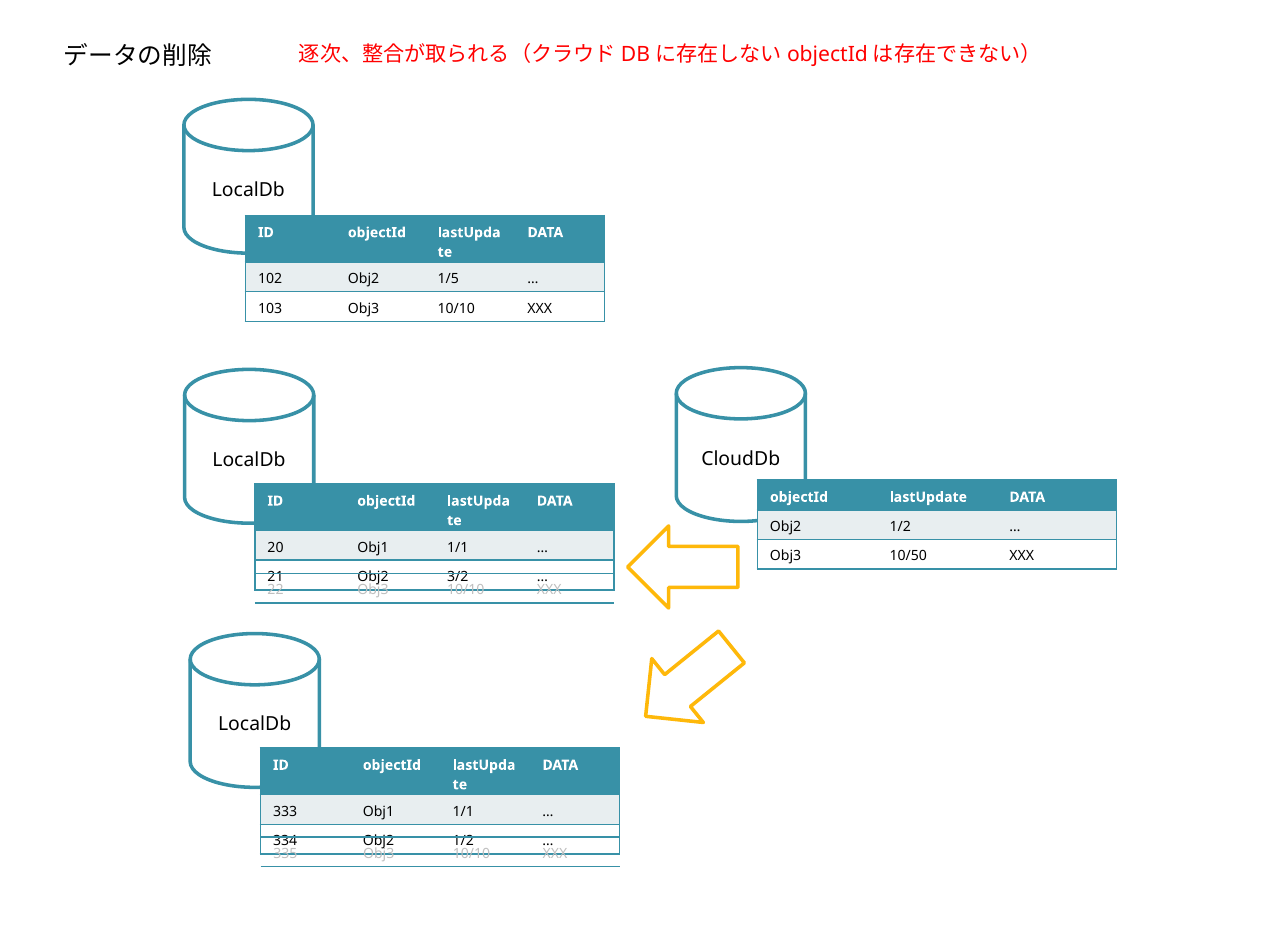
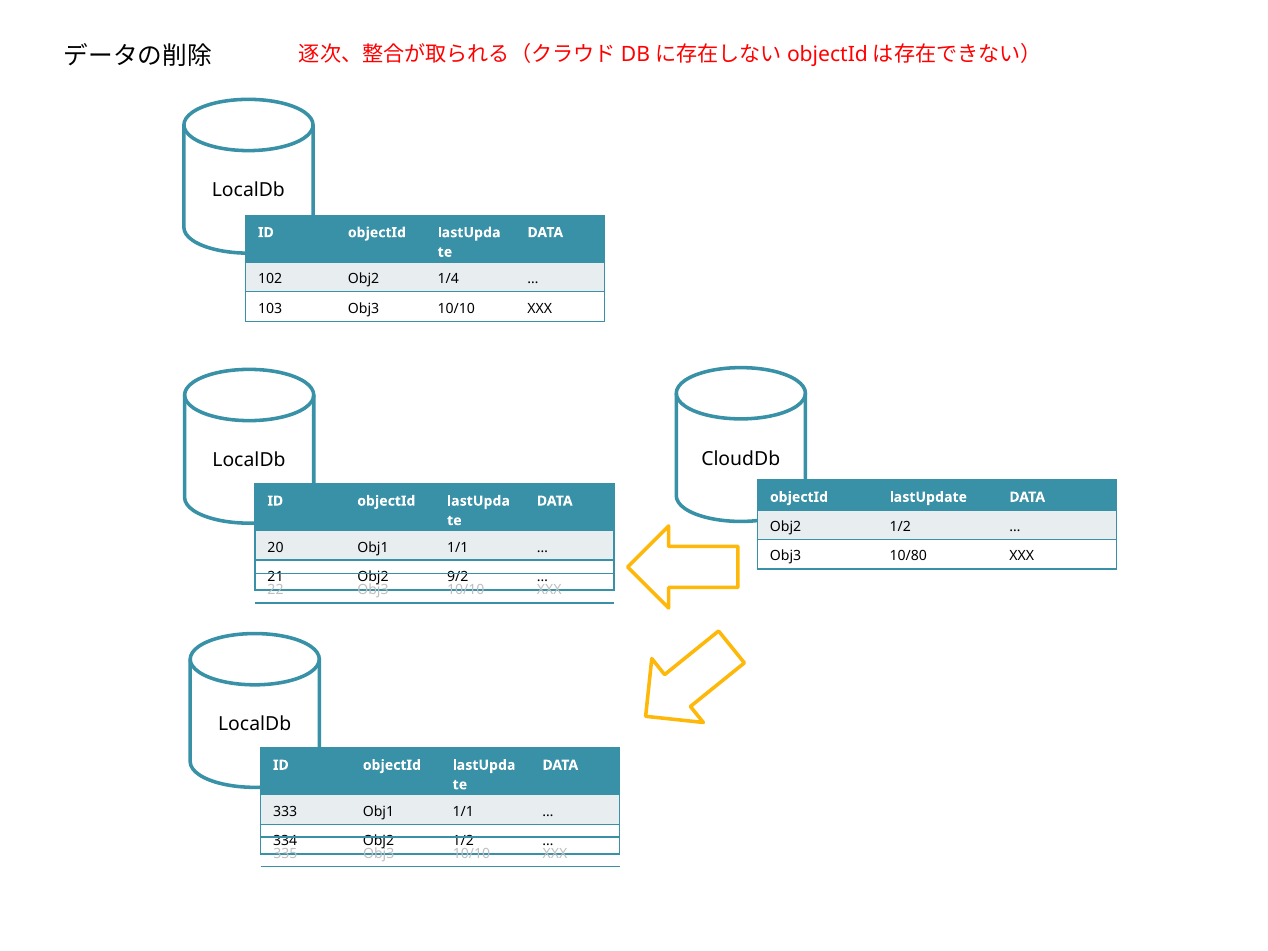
1/5: 1/5 -> 1/4
10/50: 10/50 -> 10/80
3/2: 3/2 -> 9/2
